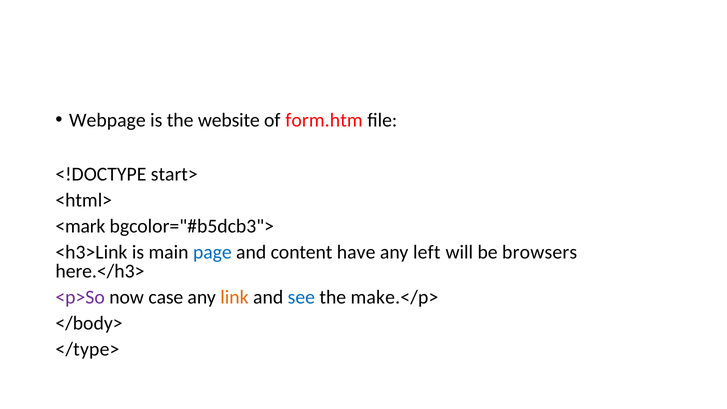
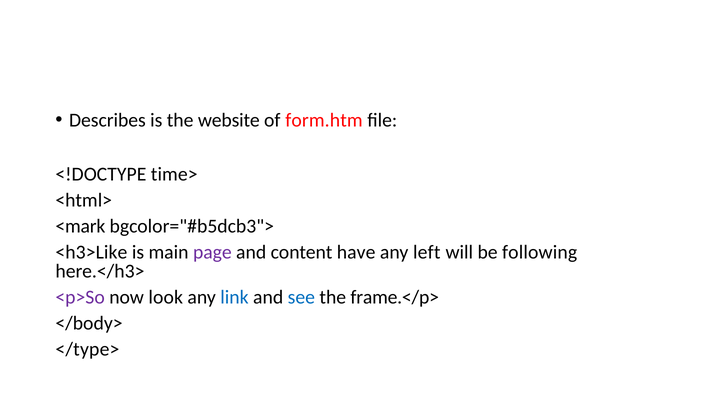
Webpage: Webpage -> Describes
start>: start> -> time>
<h3>Link: <h3>Link -> <h3>Like
page colour: blue -> purple
browsers: browsers -> following
case: case -> look
link colour: orange -> blue
make.</p>: make.</p> -> frame.</p>
